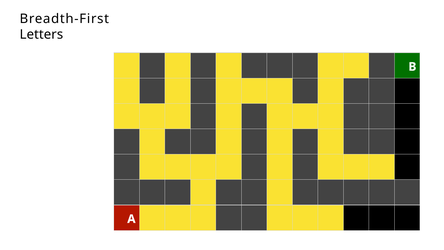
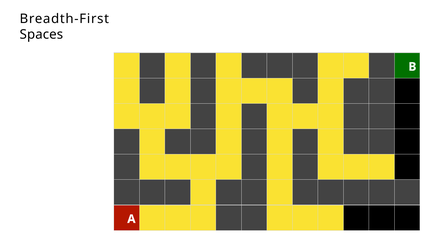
Letters: Letters -> Spaces
